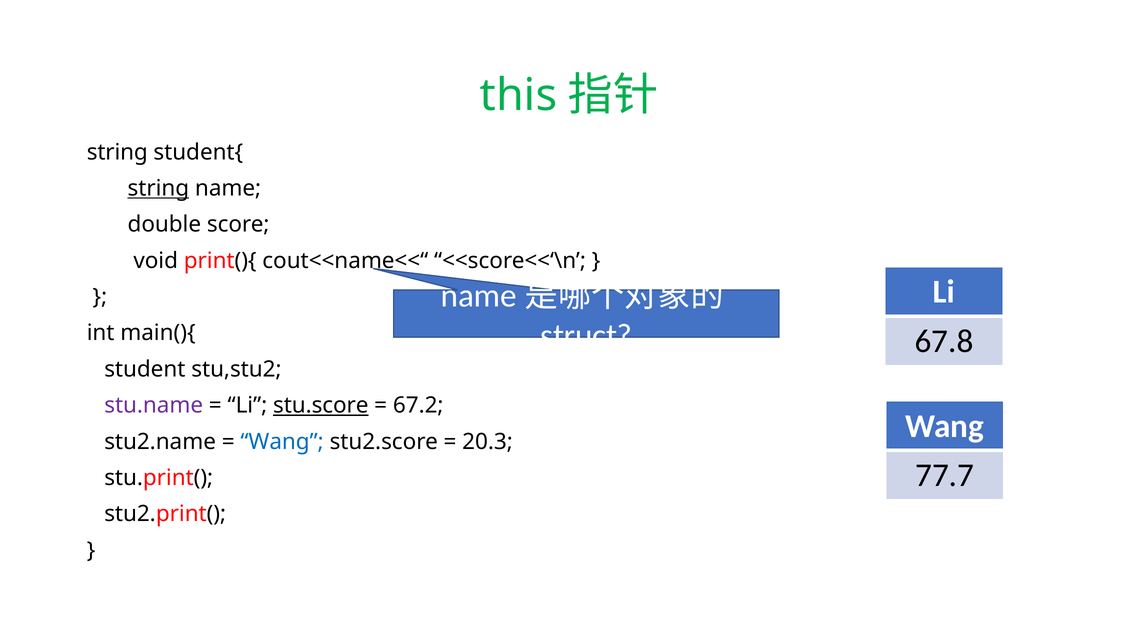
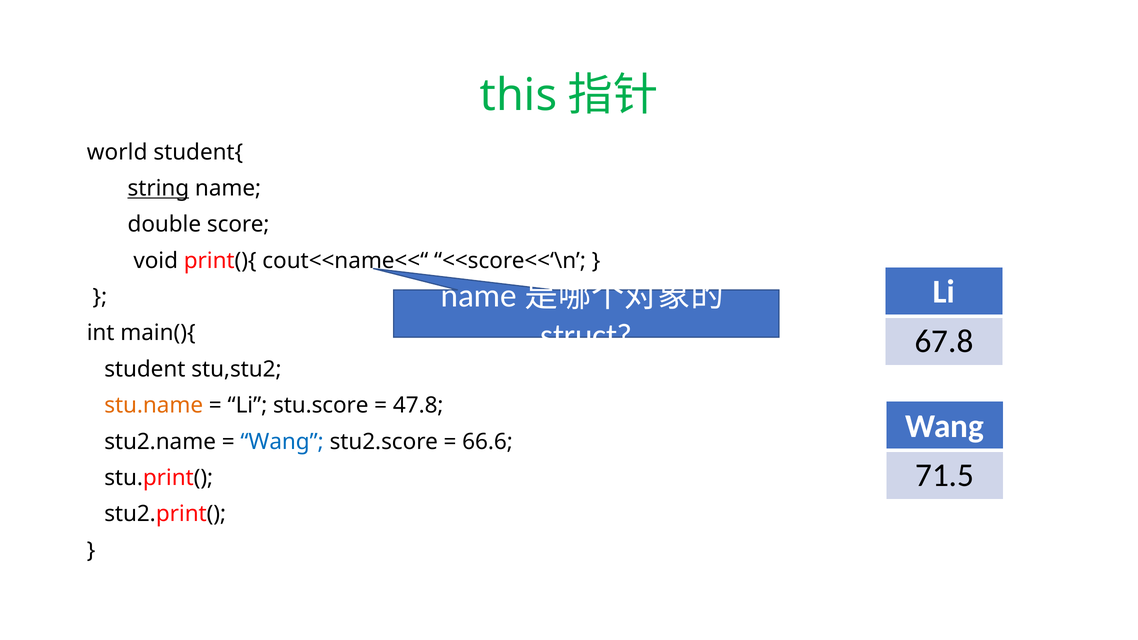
string at (117, 152): string -> world
stu.name colour: purple -> orange
stu.score underline: present -> none
67.2: 67.2 -> 47.8
20.3: 20.3 -> 66.6
77.7: 77.7 -> 71.5
